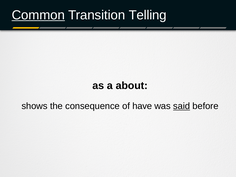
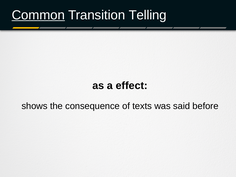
about: about -> effect
have: have -> texts
said underline: present -> none
